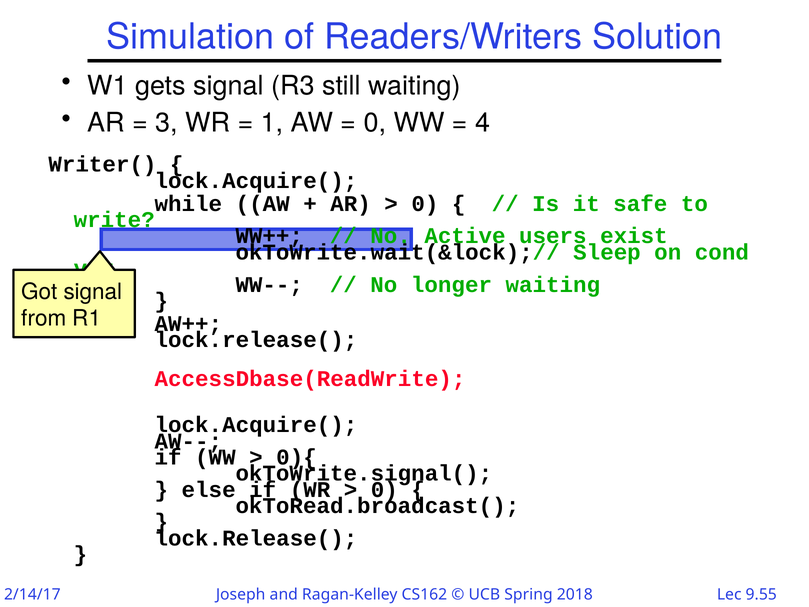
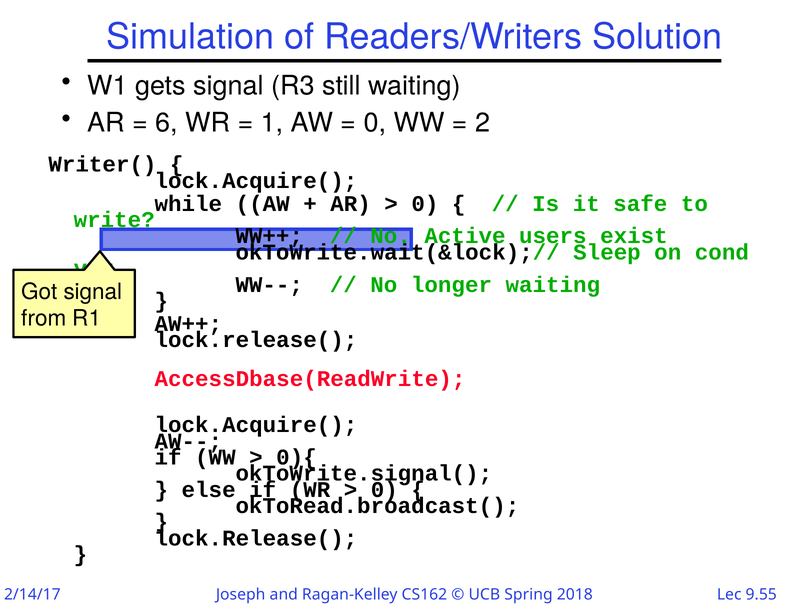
3: 3 -> 6
4: 4 -> 2
